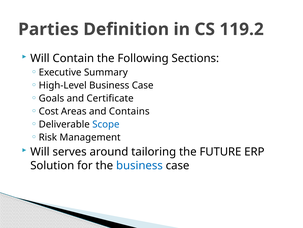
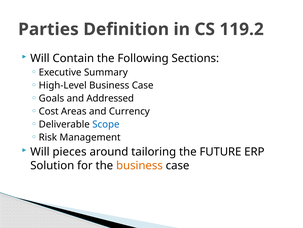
Certificate: Certificate -> Addressed
Contains: Contains -> Currency
serves: serves -> pieces
business at (139, 165) colour: blue -> orange
